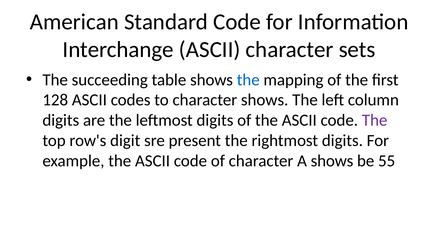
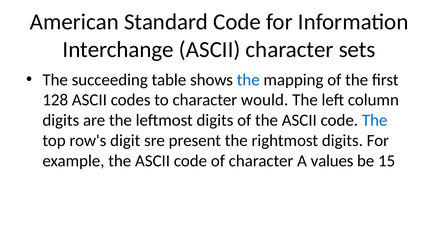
character shows: shows -> would
The at (375, 120) colour: purple -> blue
A shows: shows -> values
55: 55 -> 15
